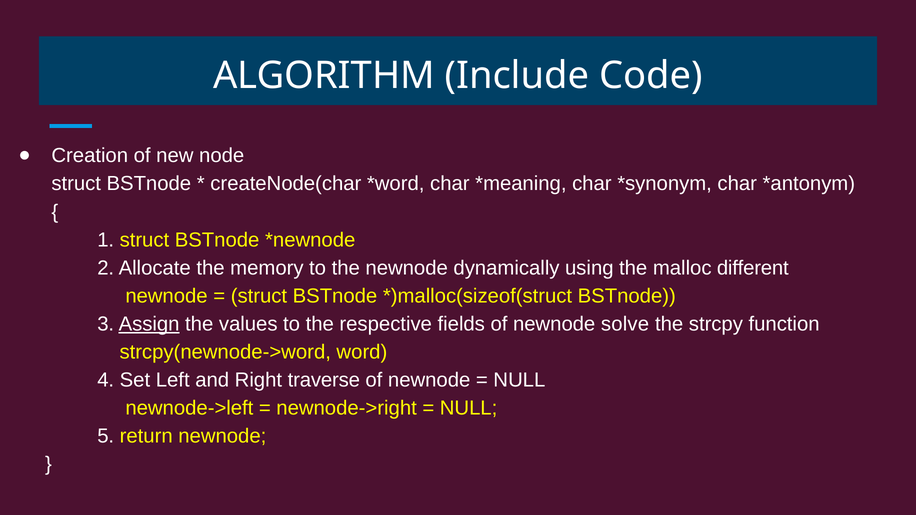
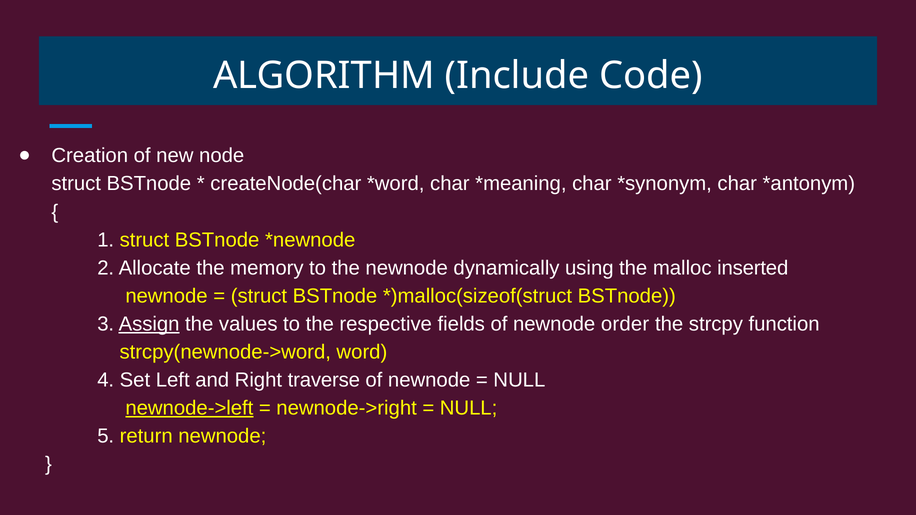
different: different -> inserted
solve: solve -> order
newnode->left underline: none -> present
